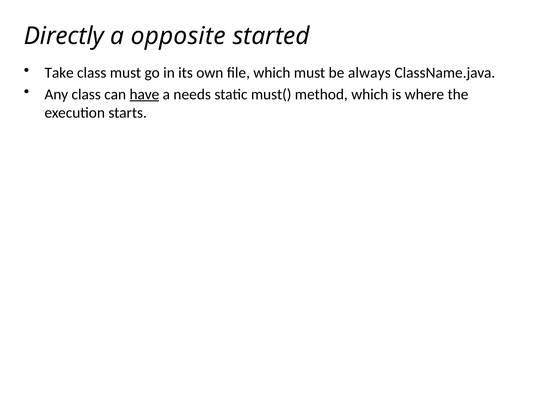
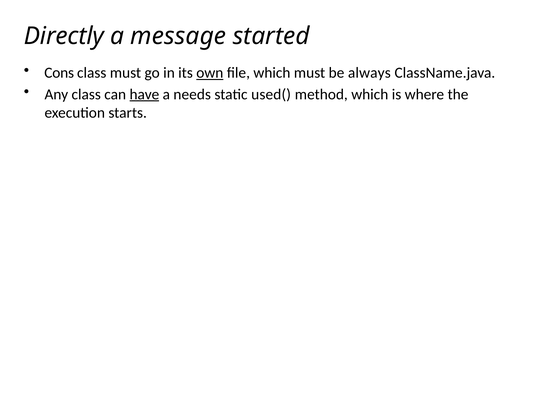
opposite: opposite -> message
Take: Take -> Cons
own underline: none -> present
must(: must( -> used(
